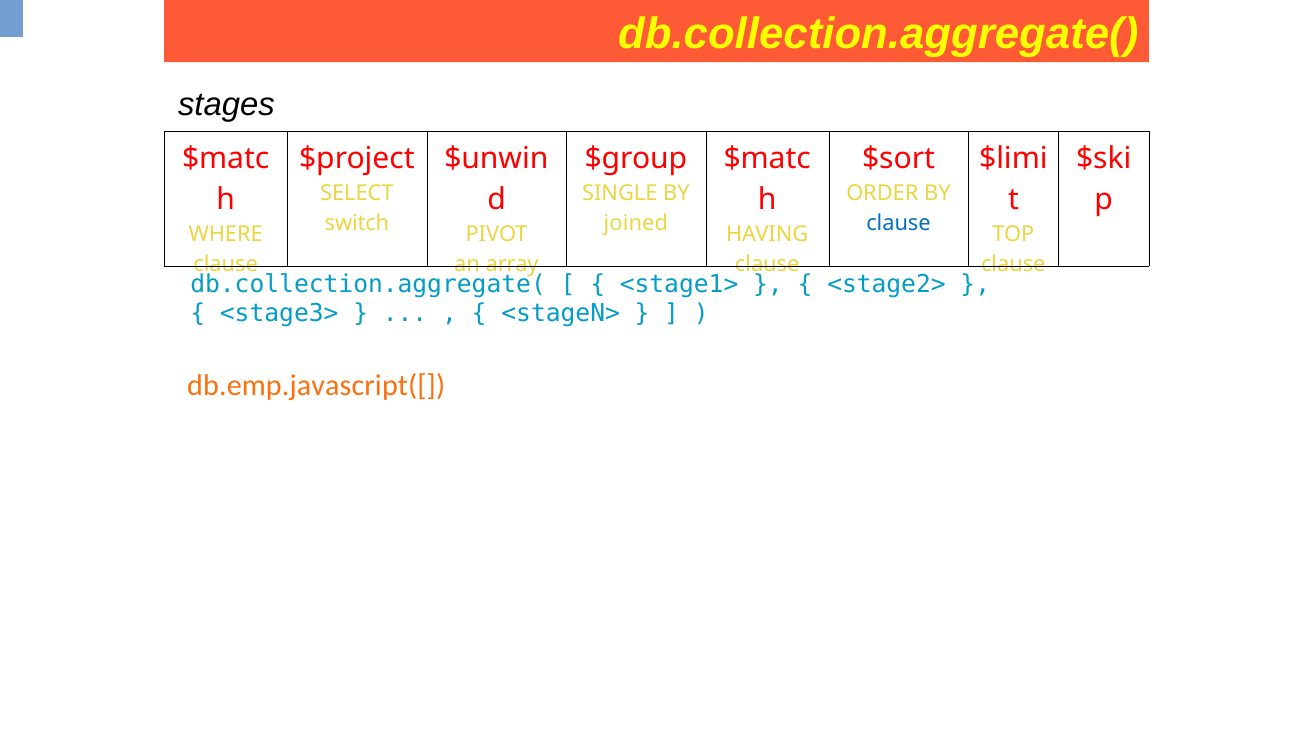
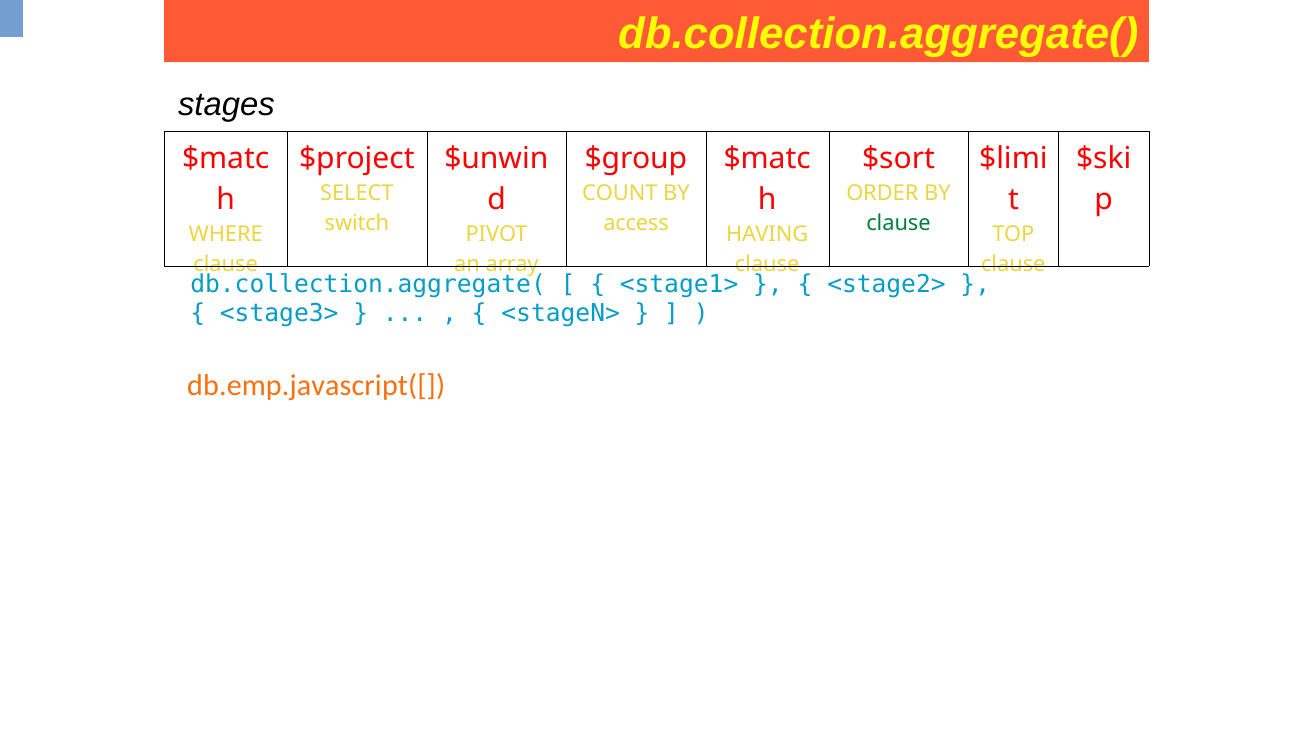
SINGLE: SINGLE -> COUNT
joined: joined -> access
clause at (899, 223) colour: blue -> green
